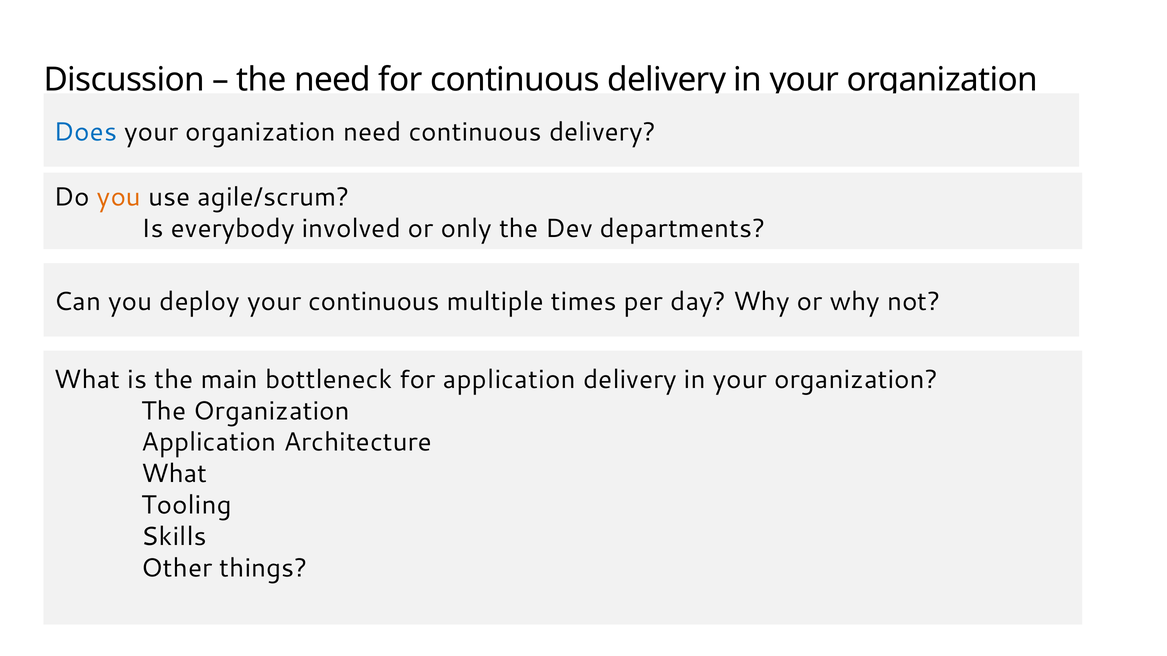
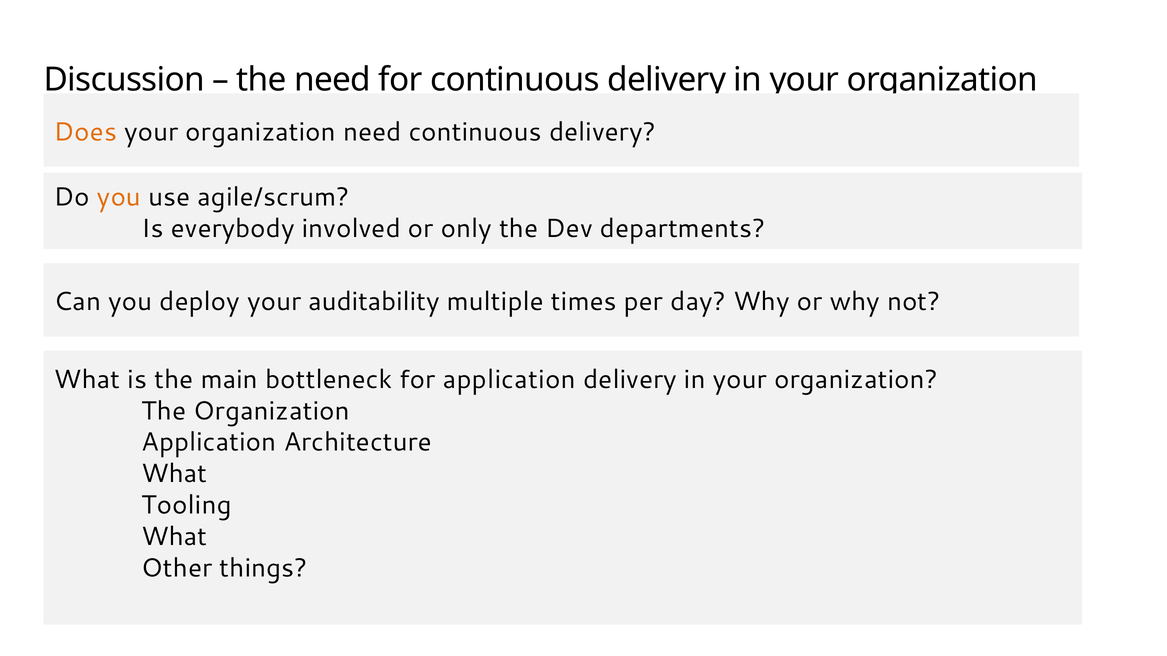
Does colour: blue -> orange
your continuous: continuous -> auditability
Skills at (174, 537): Skills -> What
